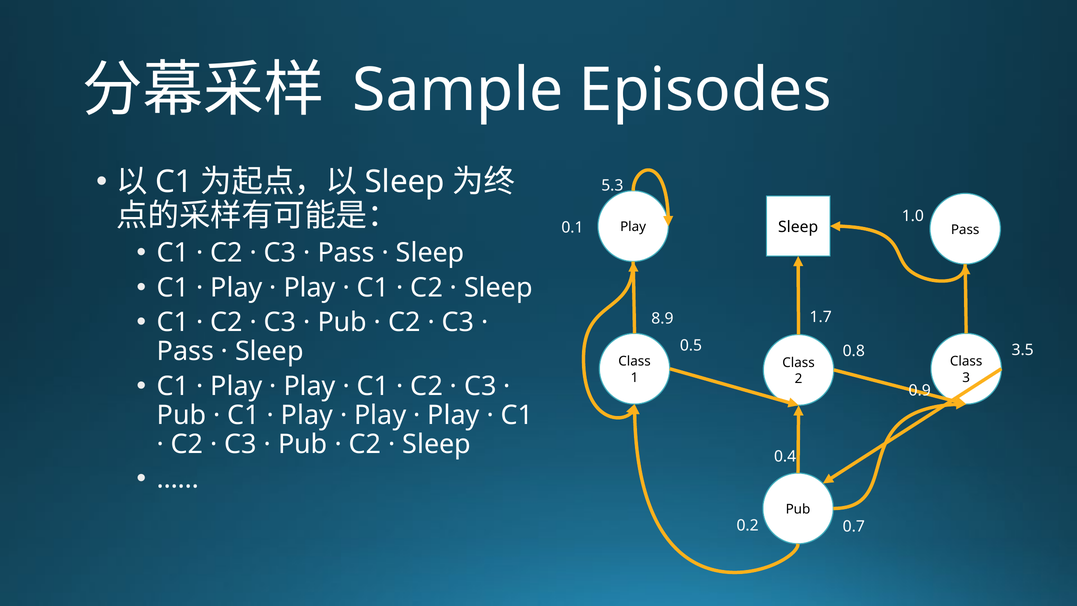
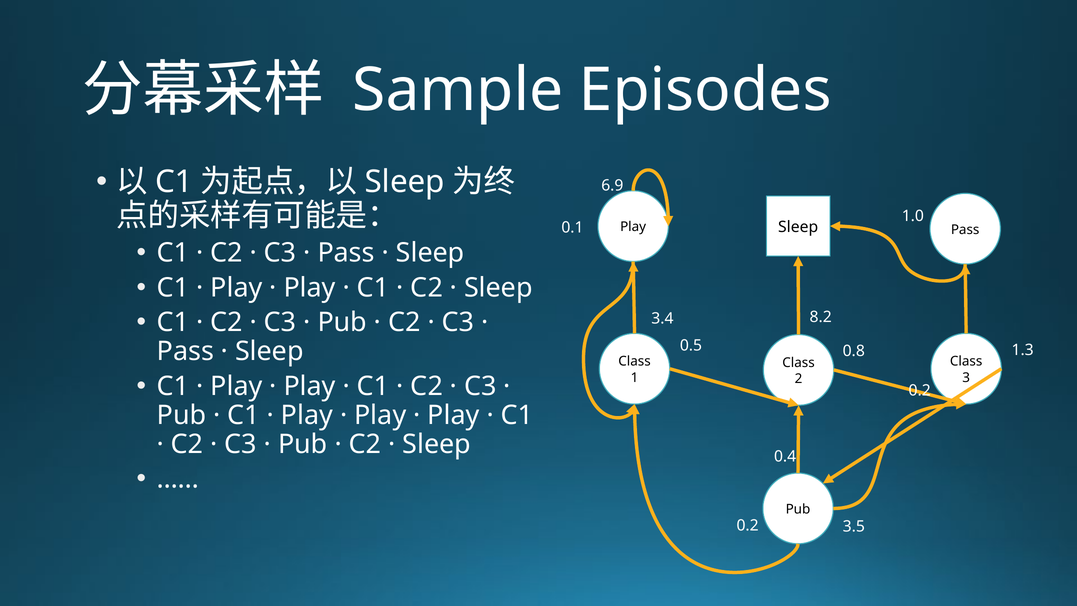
5.3: 5.3 -> 6.9
1.7: 1.7 -> 8.2
8.9: 8.9 -> 3.4
3.5: 3.5 -> 1.3
0.9 at (920, 390): 0.9 -> 0.2
0.7: 0.7 -> 3.5
